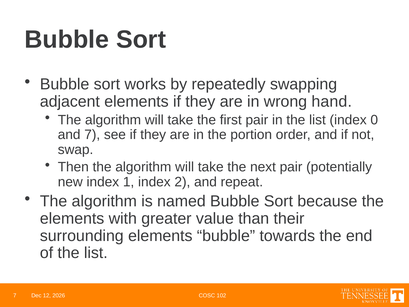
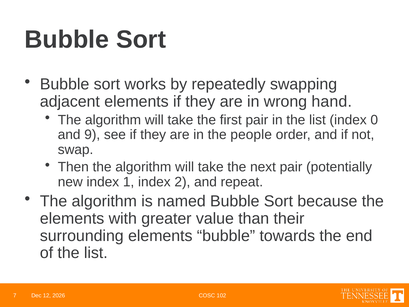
and 7: 7 -> 9
portion: portion -> people
